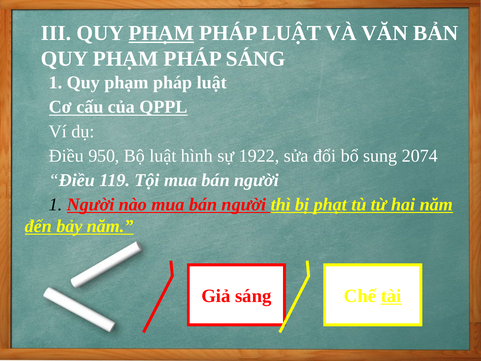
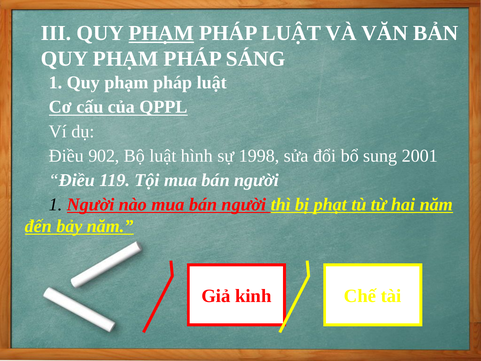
950: 950 -> 902
1922: 1922 -> 1998
2074: 2074 -> 2001
Giả sáng: sáng -> kinh
tài underline: present -> none
